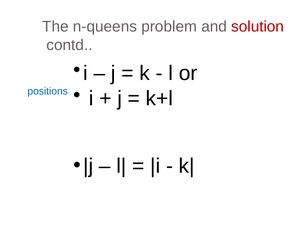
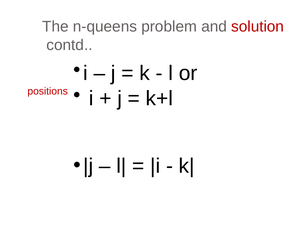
positions colour: blue -> red
